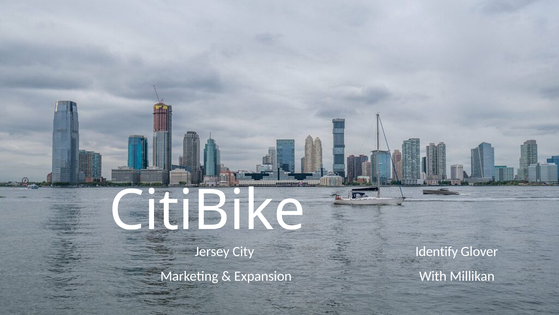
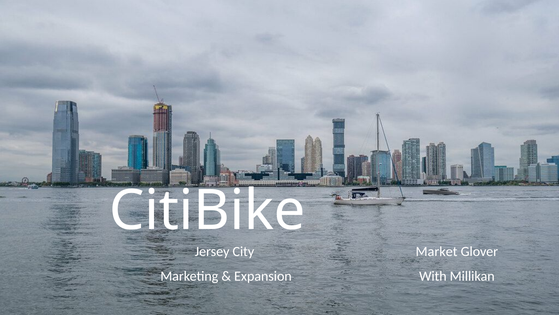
Identify: Identify -> Market
